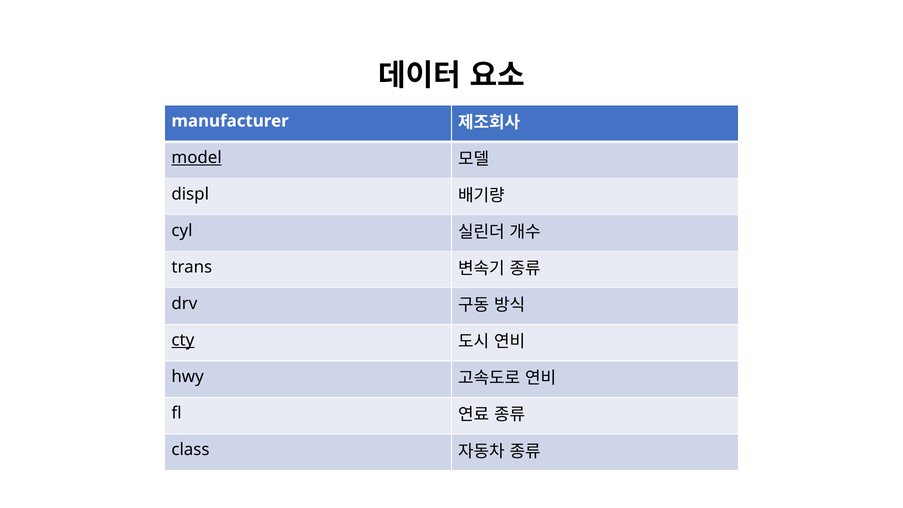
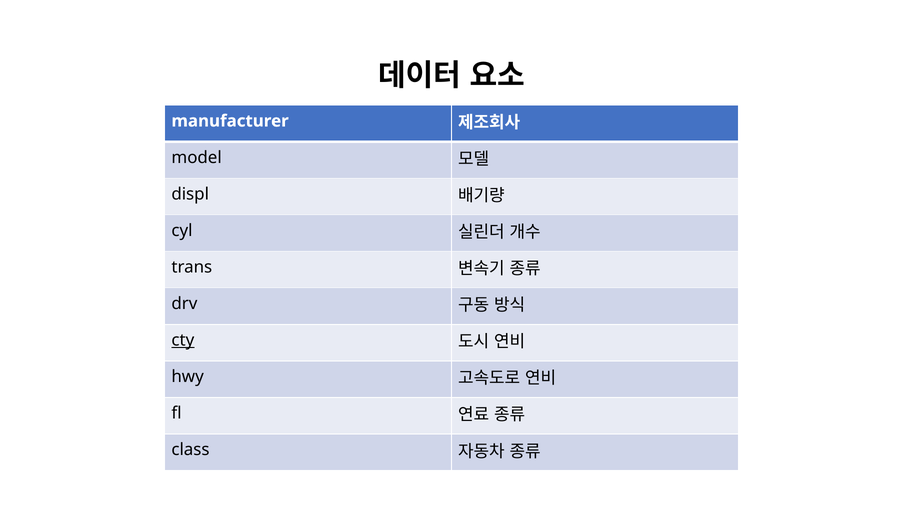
model underline: present -> none
